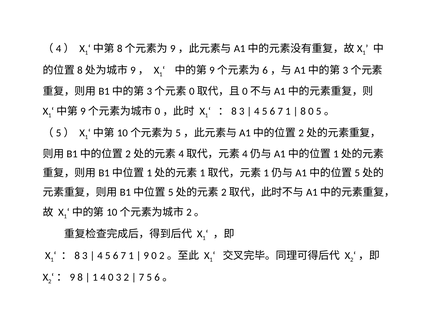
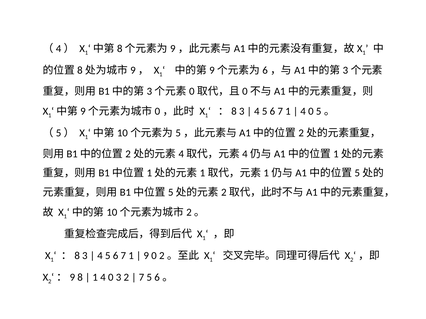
8 at (303, 111): 8 -> 4
